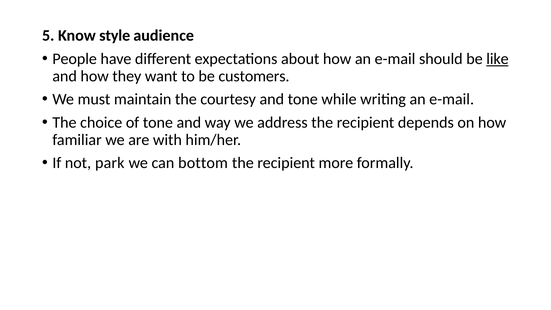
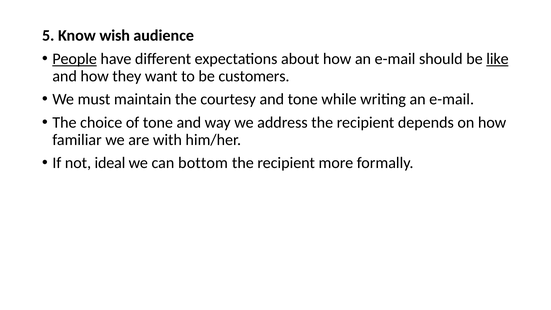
style: style -> wish
People underline: none -> present
park: park -> ideal
